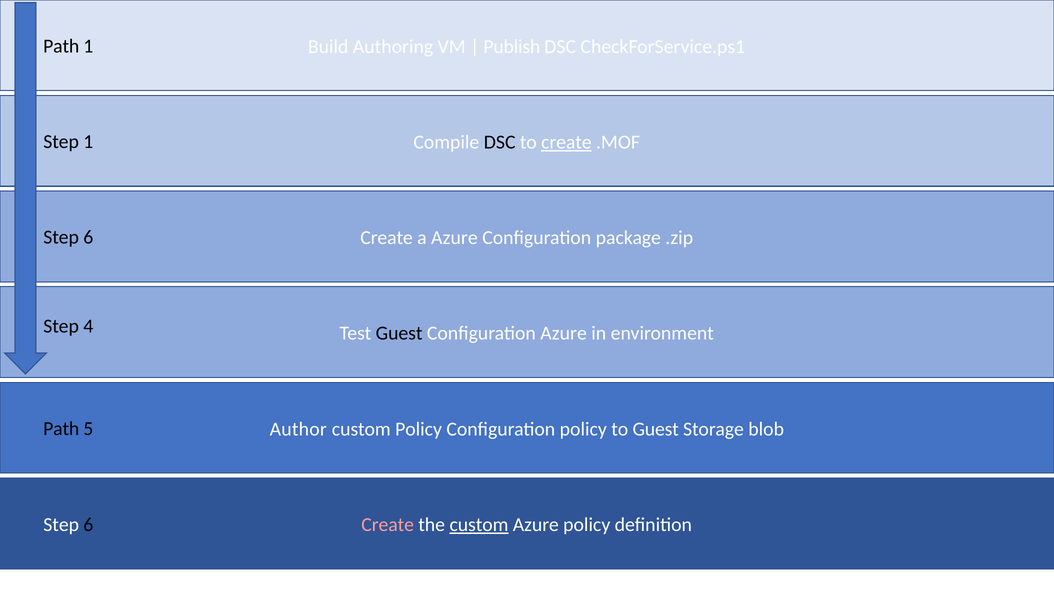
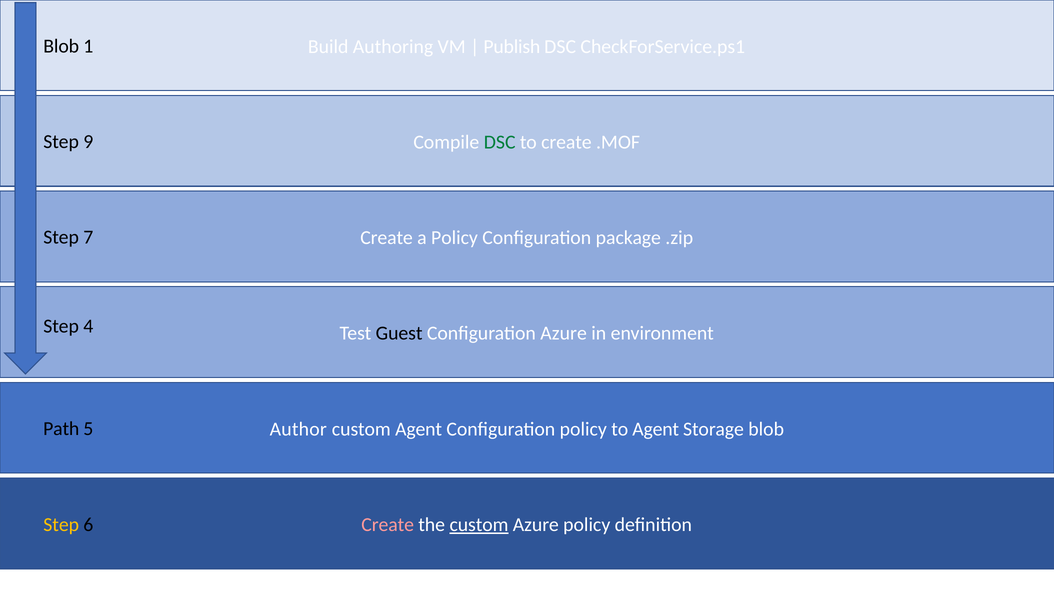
Path at (61, 46): Path -> Blob
Step 1: 1 -> 9
DSC at (500, 142) colour: black -> green
create at (566, 142) underline: present -> none
6 at (88, 237): 6 -> 7
a Azure: Azure -> Policy
custom Policy: Policy -> Agent
to Guest: Guest -> Agent
Step at (61, 524) colour: white -> yellow
